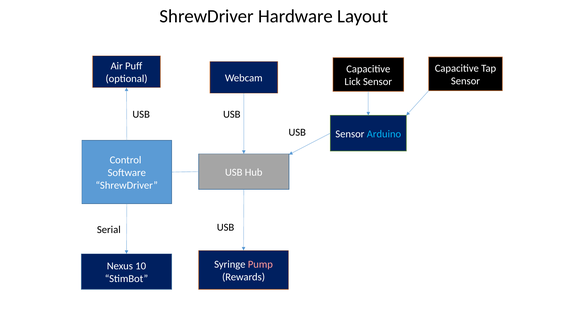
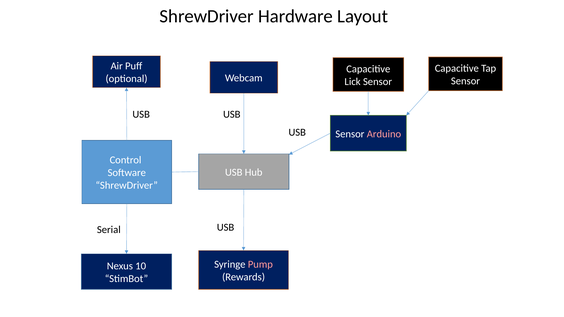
Arduino colour: light blue -> pink
